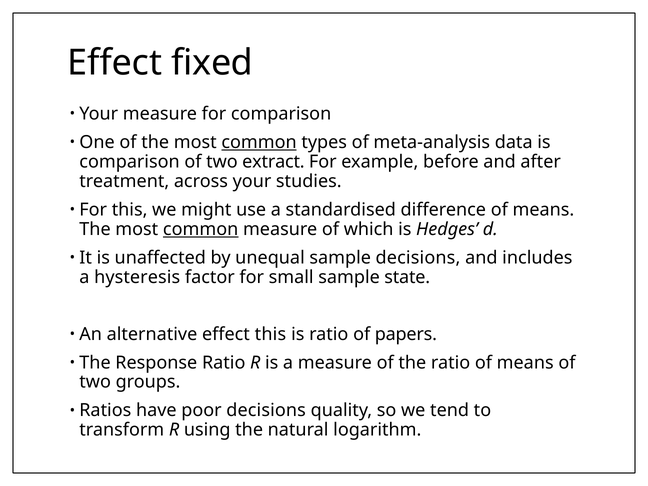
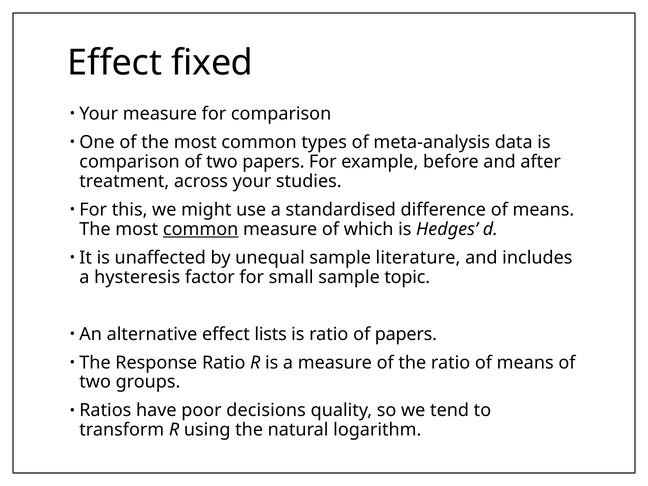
common at (259, 142) underline: present -> none
two extract: extract -> papers
sample decisions: decisions -> literature
state: state -> topic
effect this: this -> lists
